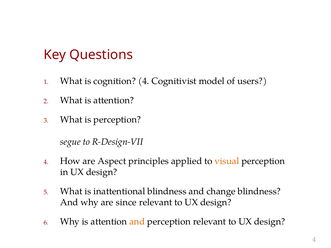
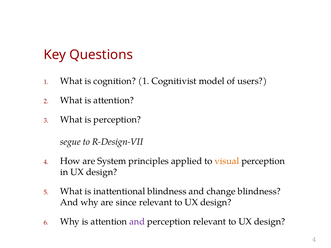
cognition 4: 4 -> 1
Aspect: Aspect -> System
and at (137, 222) colour: orange -> purple
